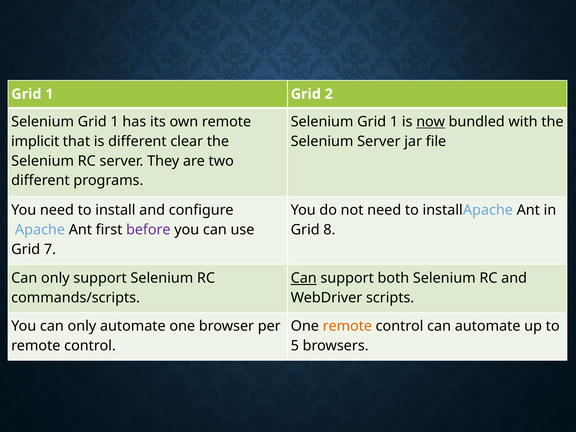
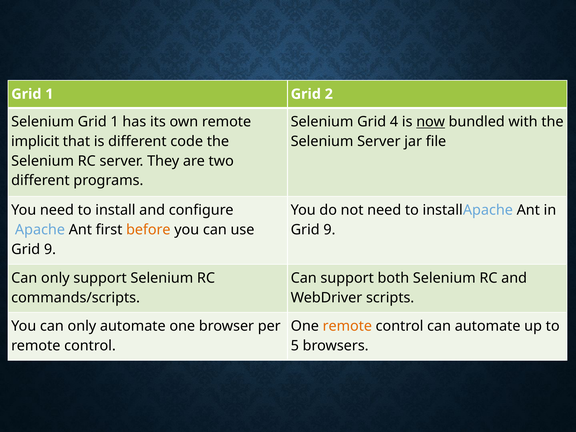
1 at (394, 122): 1 -> 4
clear: clear -> code
before colour: purple -> orange
8 at (329, 230): 8 -> 9
7 at (50, 249): 7 -> 9
Can at (304, 278) underline: present -> none
